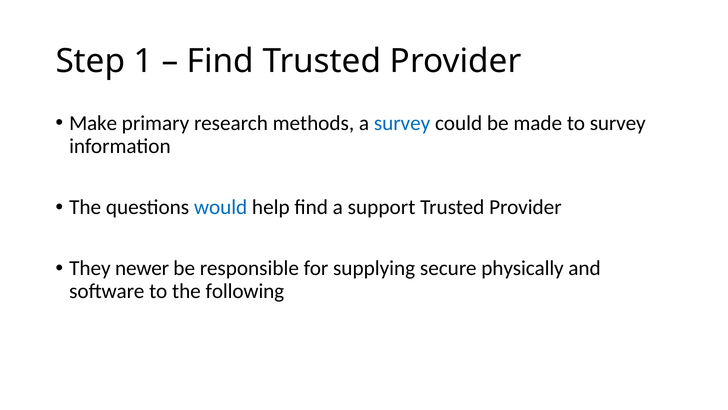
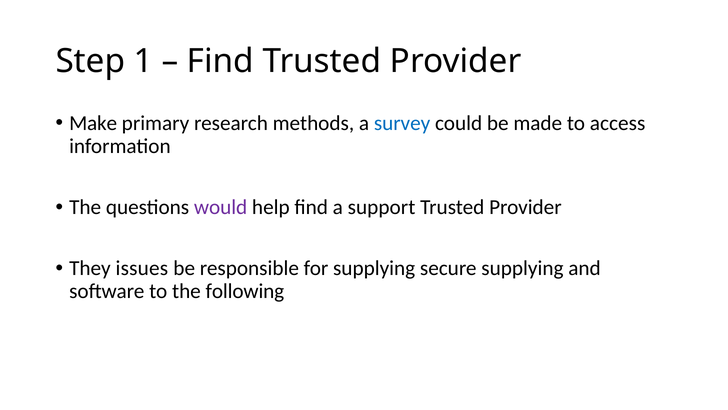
to survey: survey -> access
would colour: blue -> purple
newer: newer -> issues
secure physically: physically -> supplying
